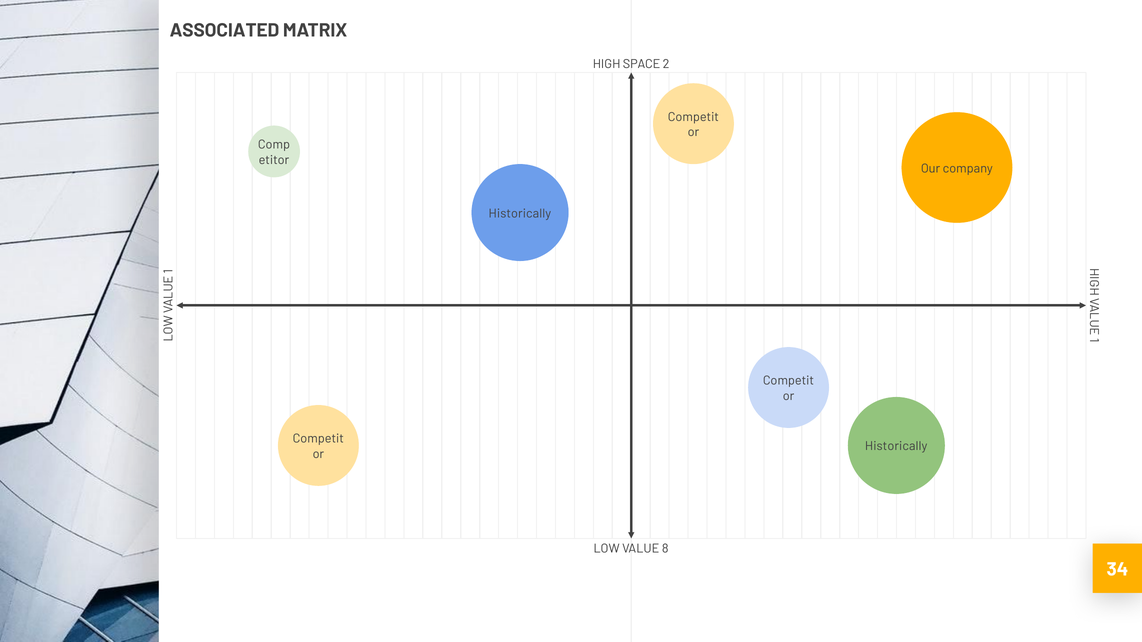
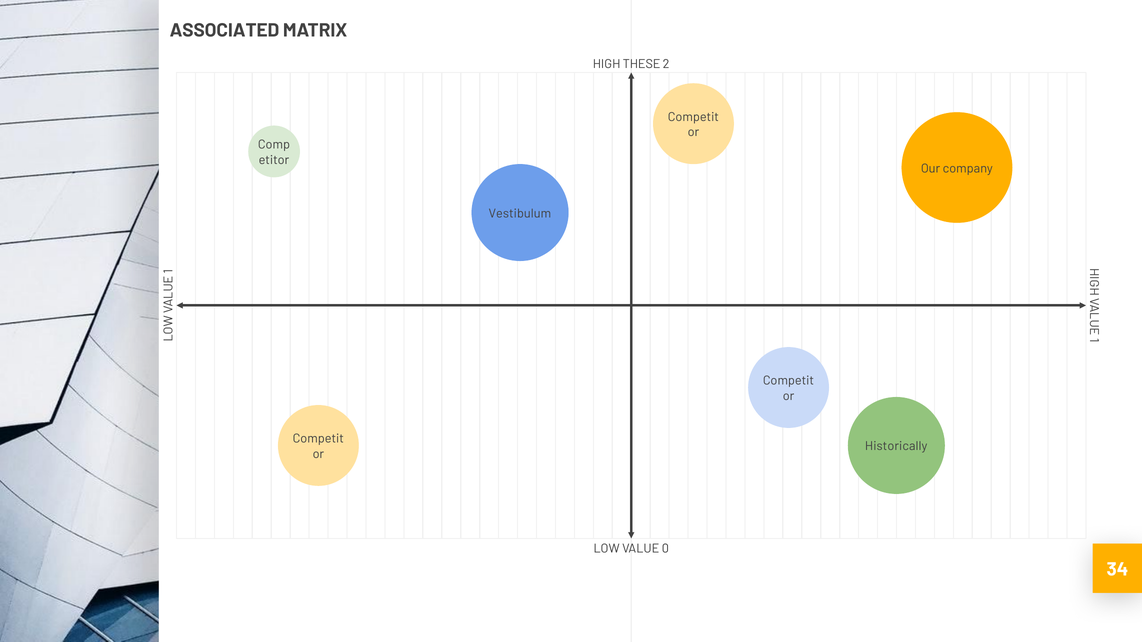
SPACE: SPACE -> THESE
Historically at (520, 214): Historically -> Vestibulum
8: 8 -> 0
